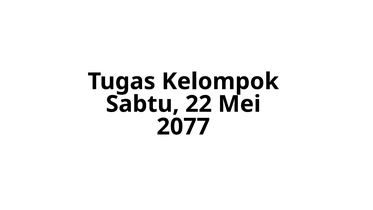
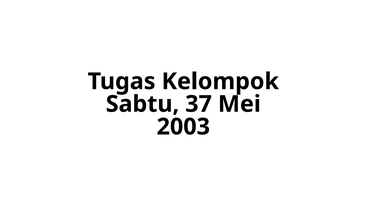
22: 22 -> 37
2077: 2077 -> 2003
